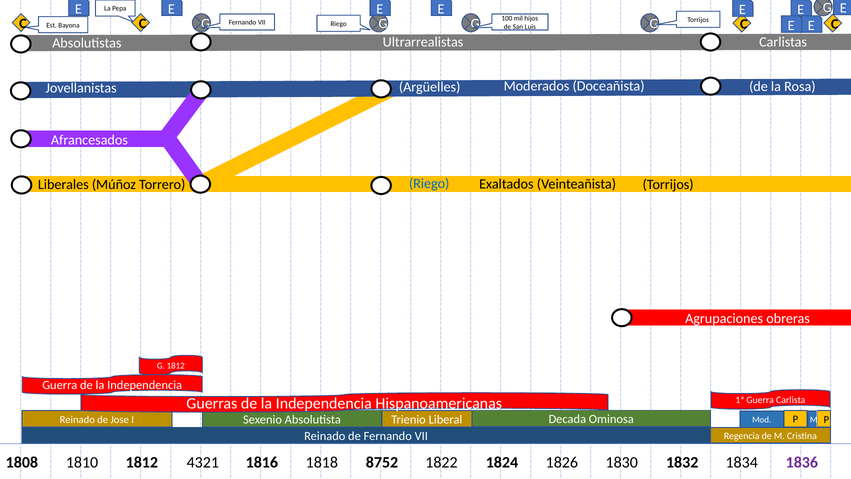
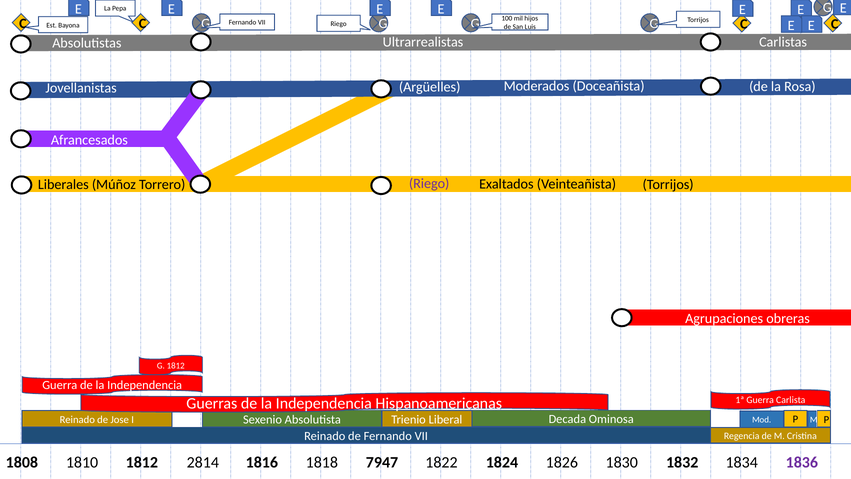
Riego at (429, 184) colour: blue -> purple
4321: 4321 -> 2814
8752: 8752 -> 7947
